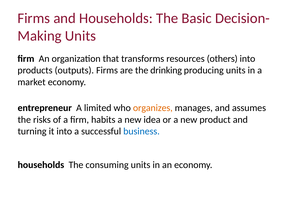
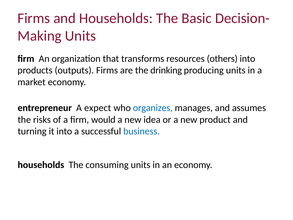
limited: limited -> expect
organizes colour: orange -> blue
habits: habits -> would
